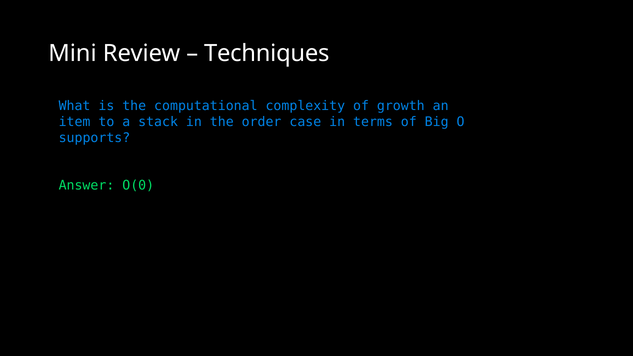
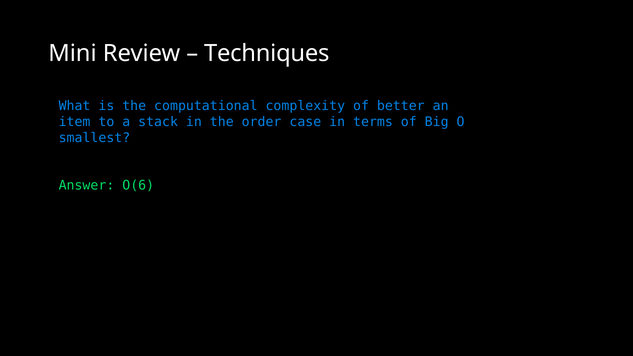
growth: growth -> better
supports: supports -> smallest
O(0: O(0 -> O(6
